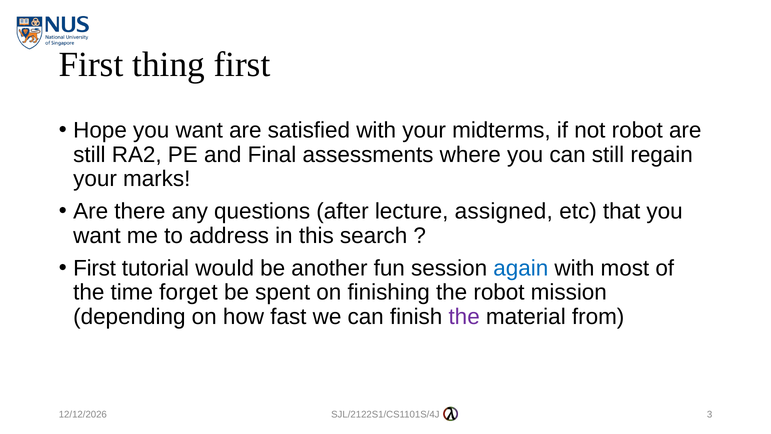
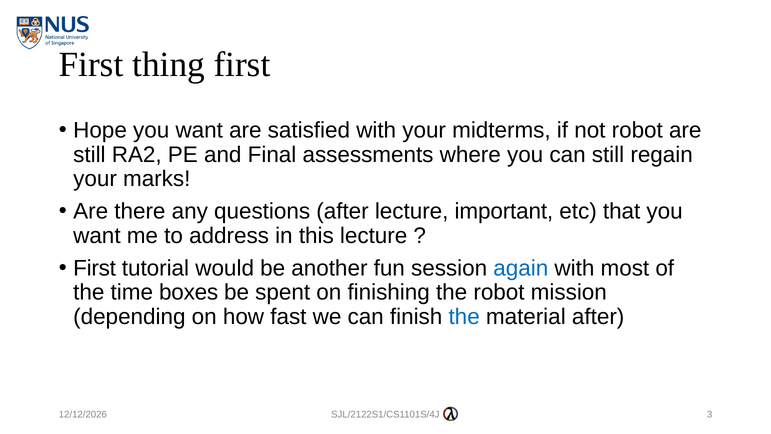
assigned: assigned -> important
this search: search -> lecture
forget: forget -> boxes
the at (464, 316) colour: purple -> blue
material from: from -> after
